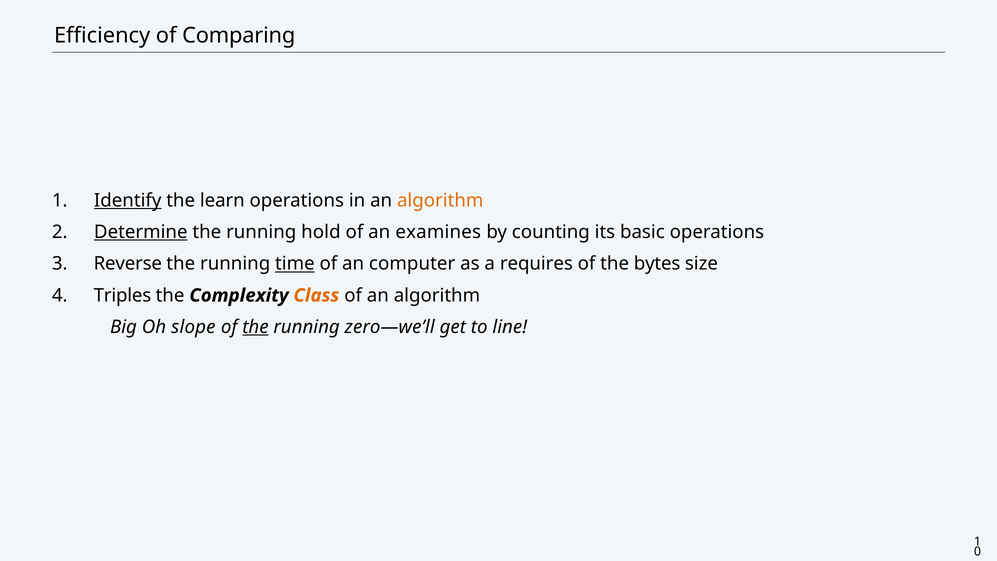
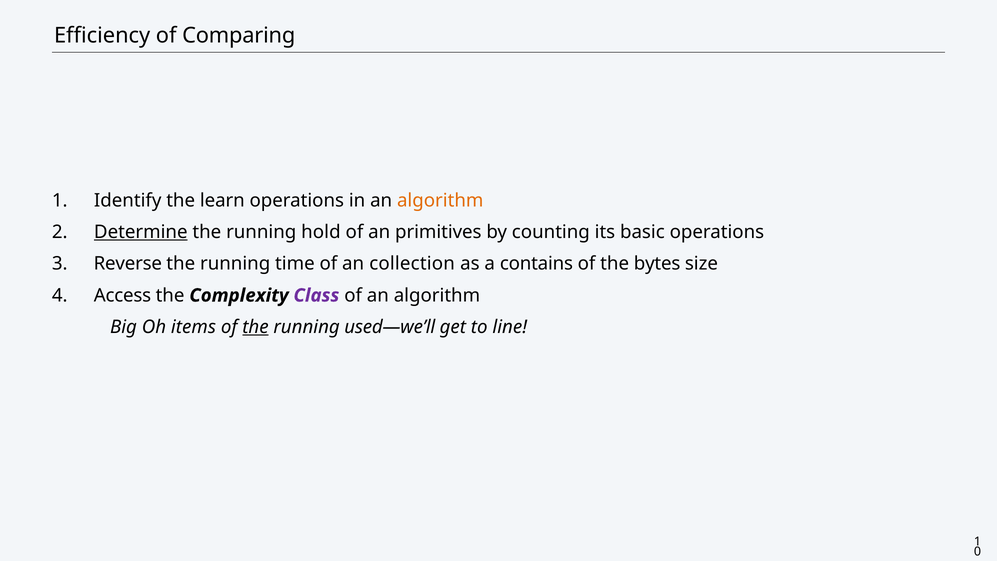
Identify underline: present -> none
examines: examines -> primitives
time underline: present -> none
computer: computer -> collection
requires: requires -> contains
Triples: Triples -> Access
Class colour: orange -> purple
slope: slope -> items
zero—we’ll: zero—we’ll -> used—we’ll
